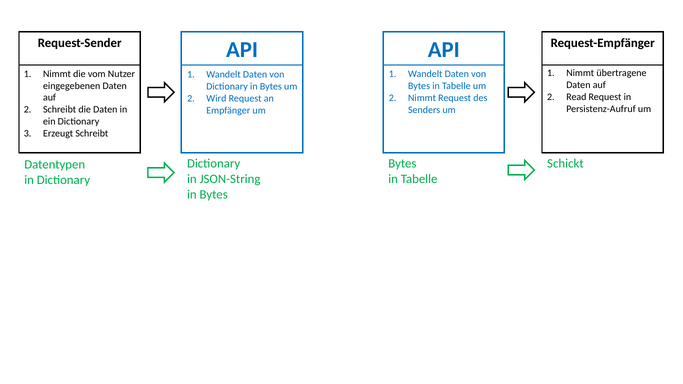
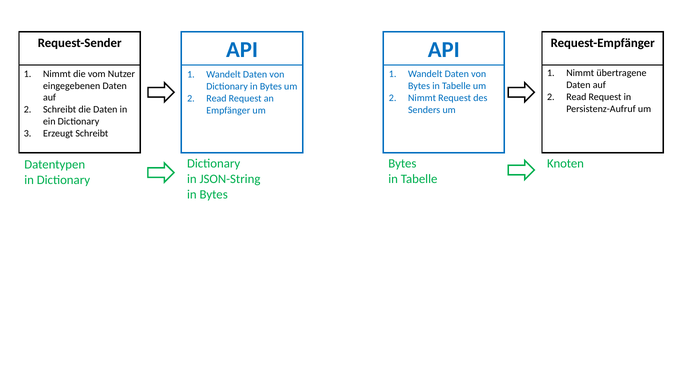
Wird at (216, 98): Wird -> Read
Schickt: Schickt -> Knoten
